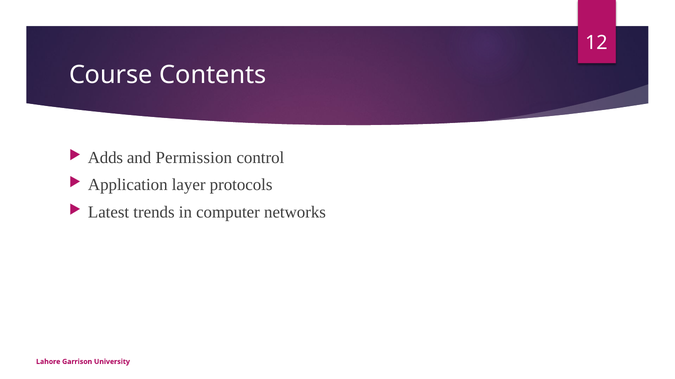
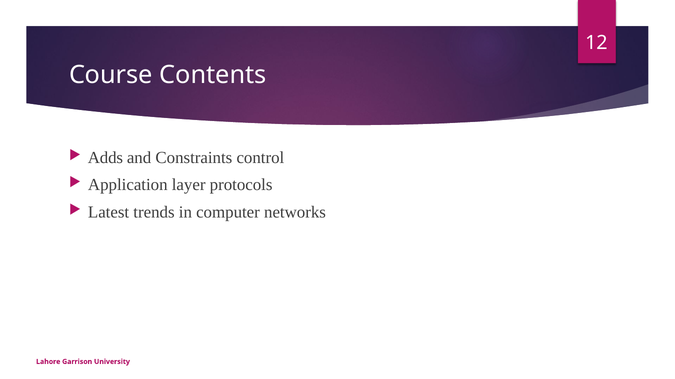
Permission: Permission -> Constraints
